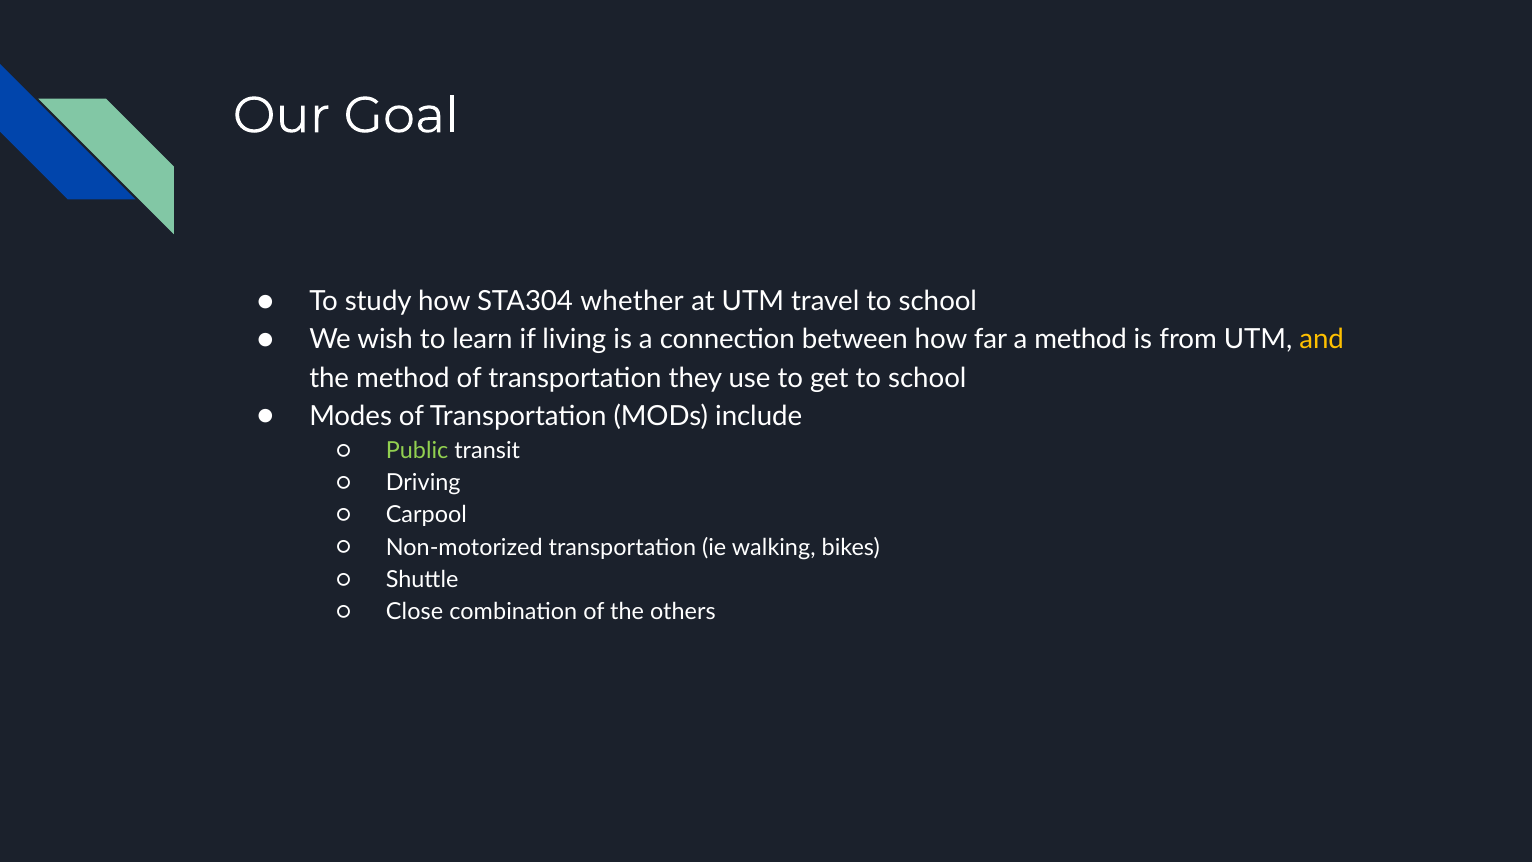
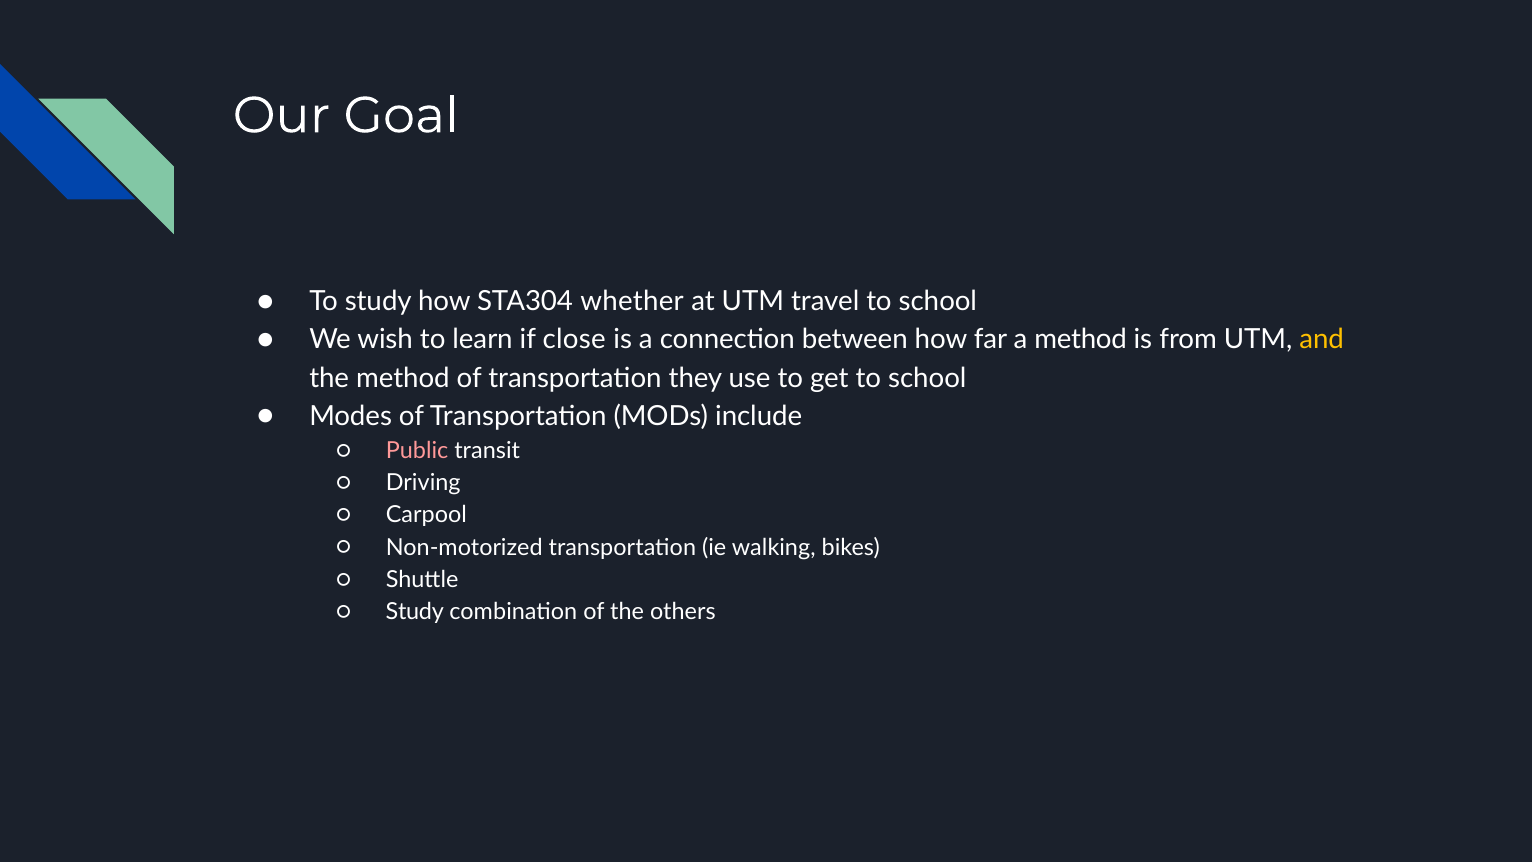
living: living -> close
Public colour: light green -> pink
Close at (415, 612): Close -> Study
